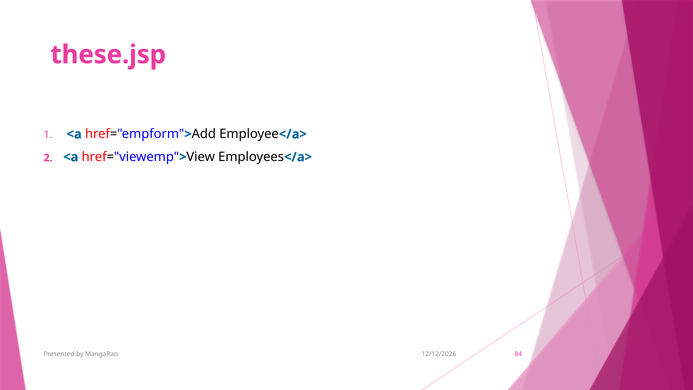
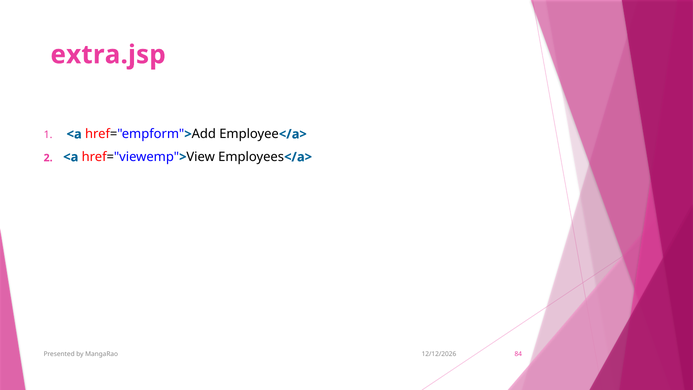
these.jsp: these.jsp -> extra.jsp
